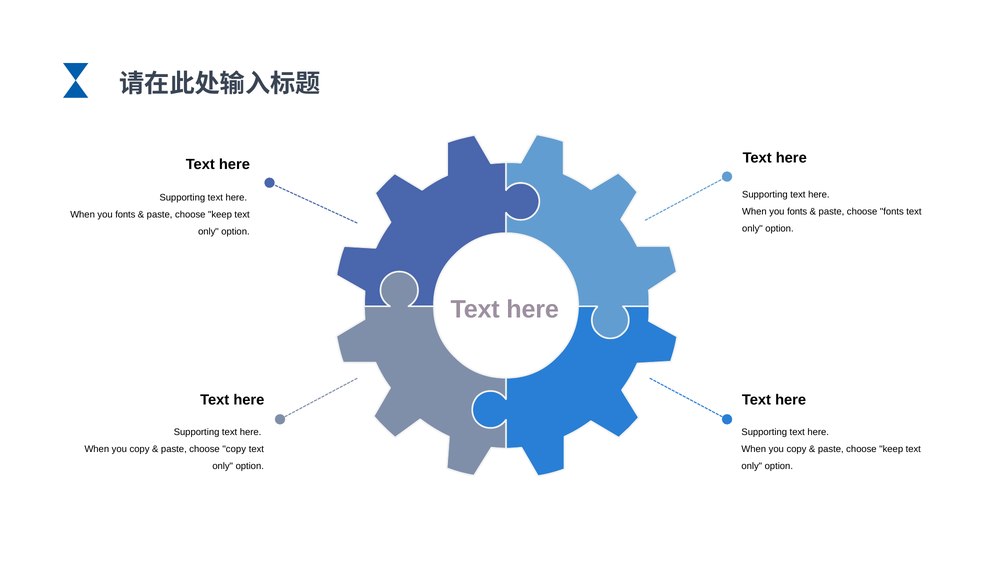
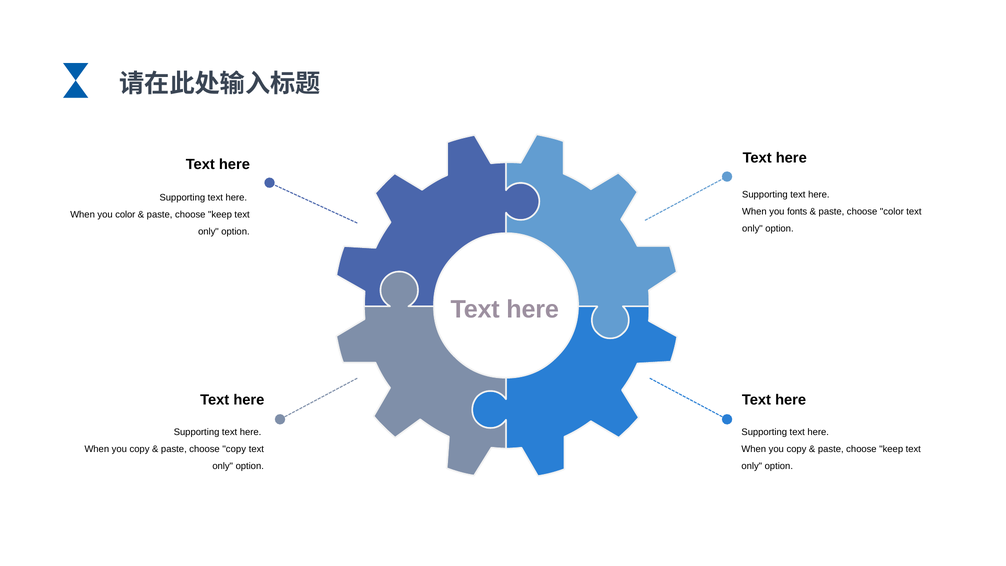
choose fonts: fonts -> color
fonts at (125, 215): fonts -> color
